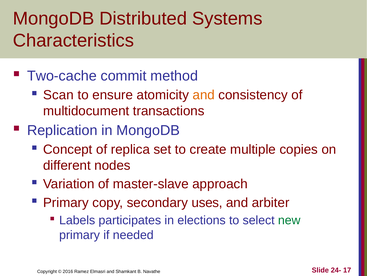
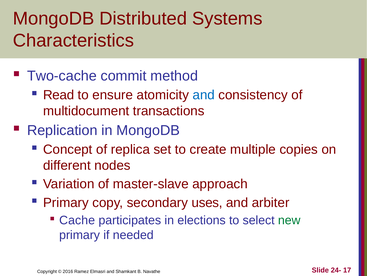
Scan: Scan -> Read
and at (204, 95) colour: orange -> blue
Labels: Labels -> Cache
